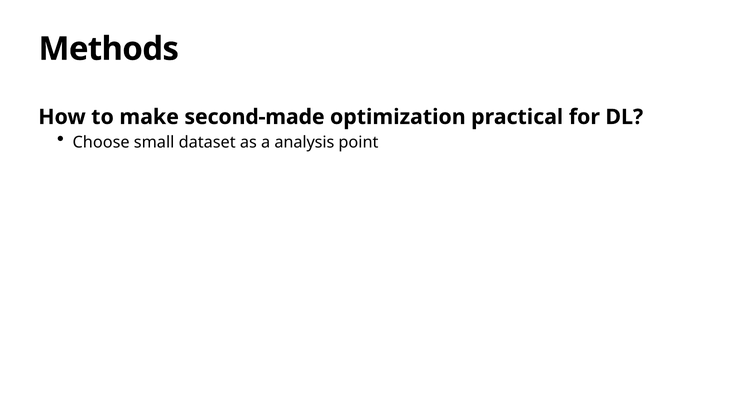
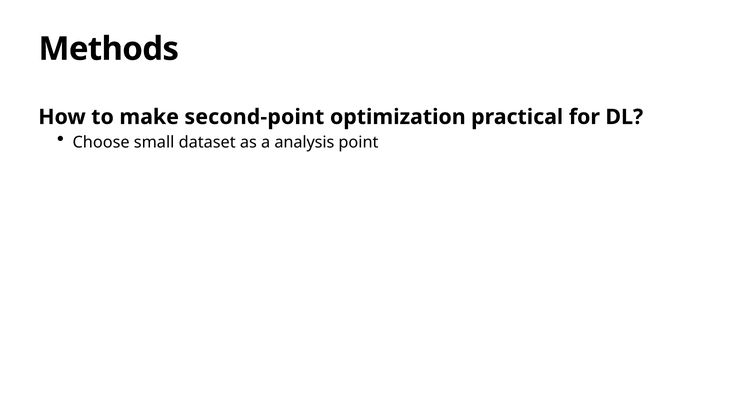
second-made: second-made -> second-point
